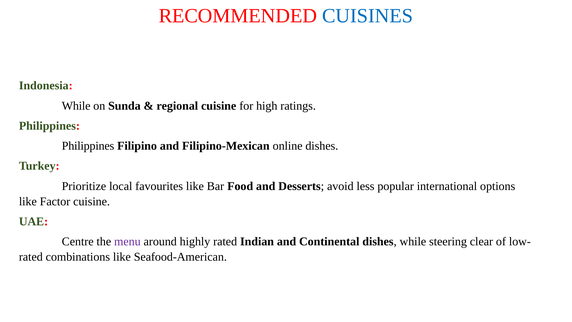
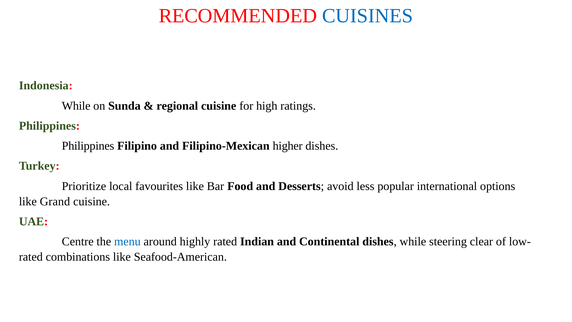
online: online -> higher
Factor: Factor -> Grand
menu colour: purple -> blue
